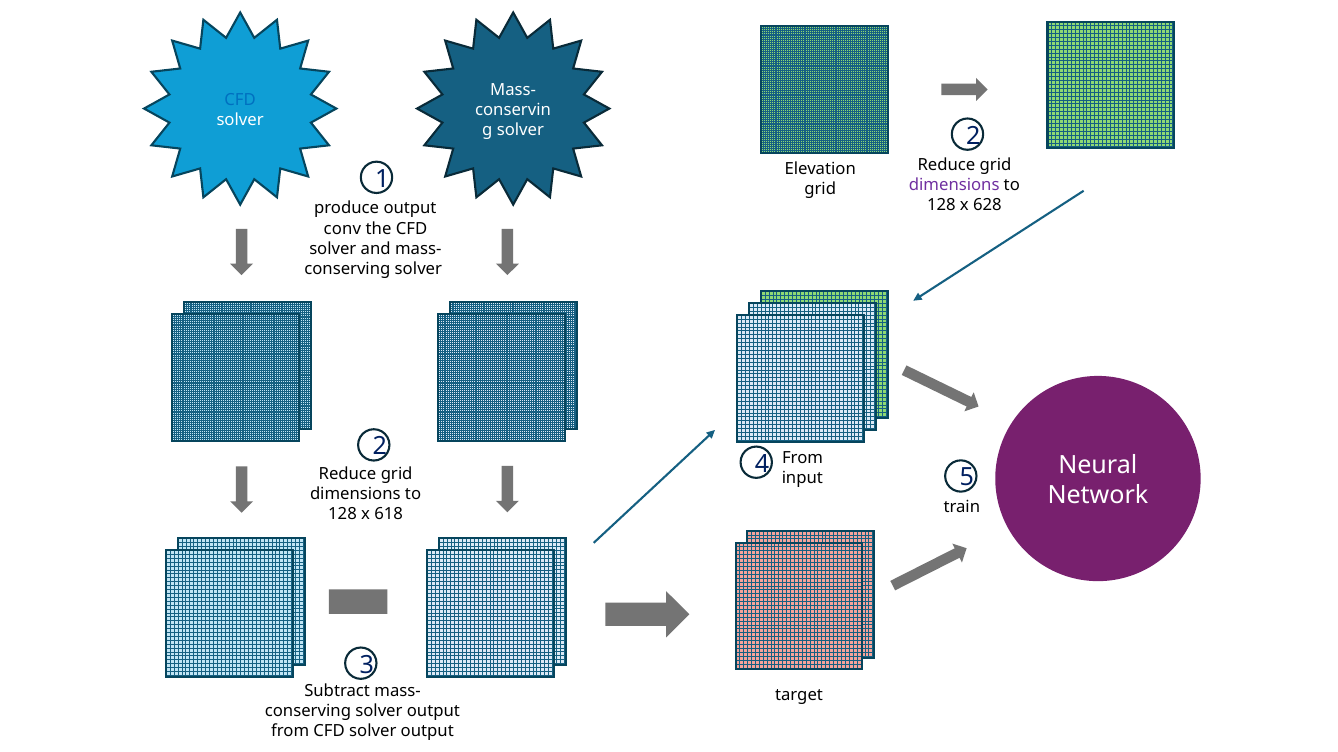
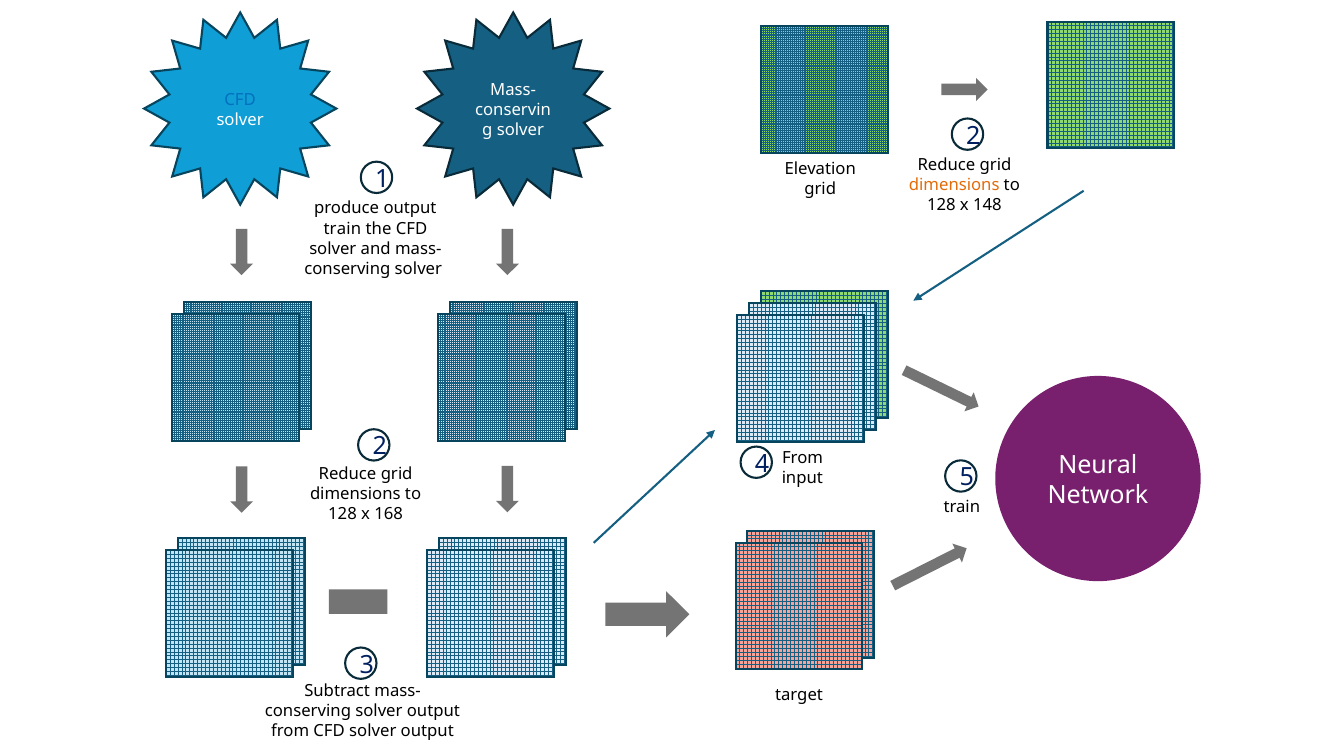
dimensions at (954, 185) colour: purple -> orange
628: 628 -> 148
conv at (342, 229): conv -> train
618: 618 -> 168
